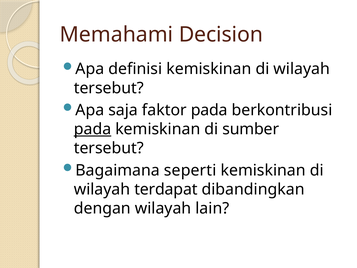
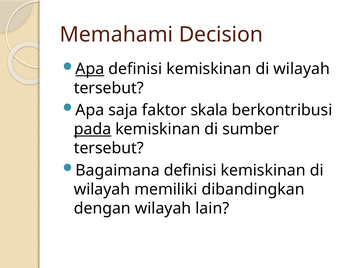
Apa at (90, 69) underline: none -> present
faktor pada: pada -> skala
Bagaimana seperti: seperti -> definisi
terdapat: terdapat -> memiliki
